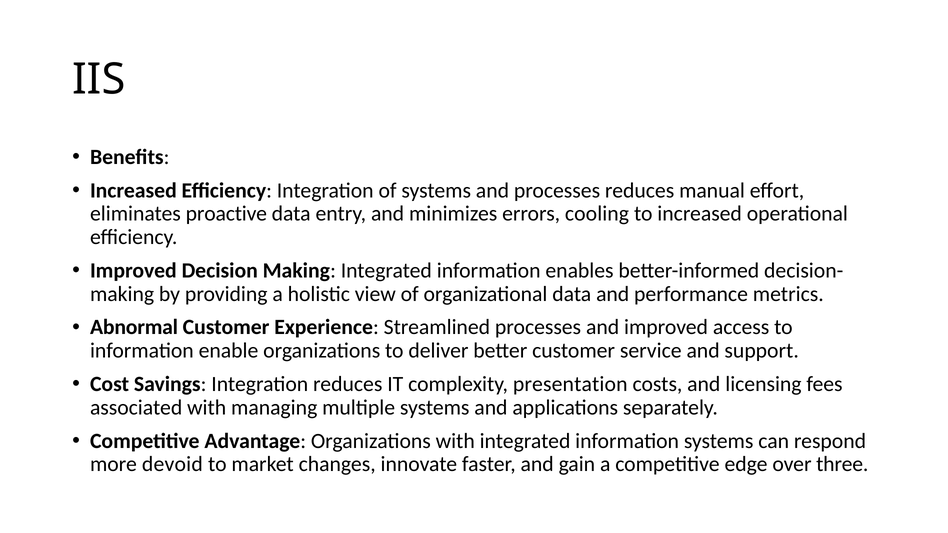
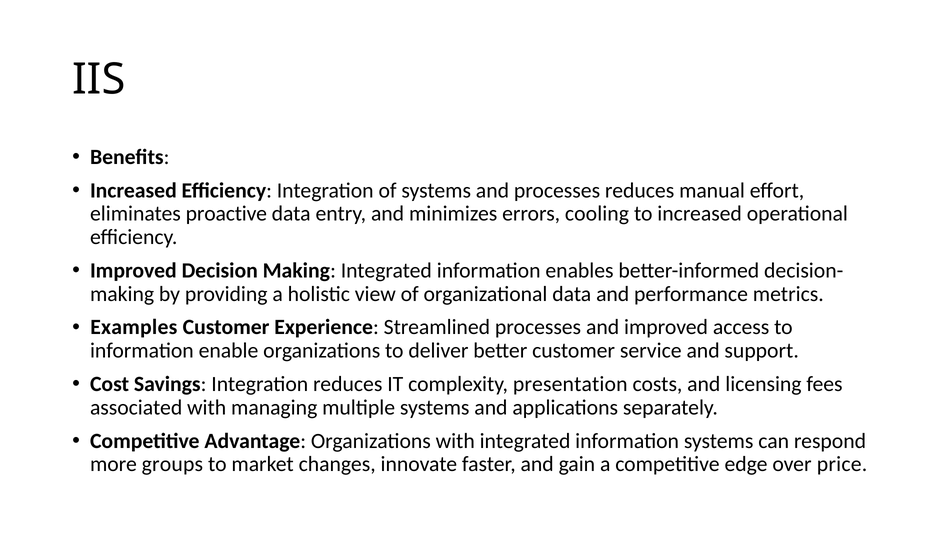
Abnormal: Abnormal -> Examples
devoid: devoid -> groups
three: three -> price
